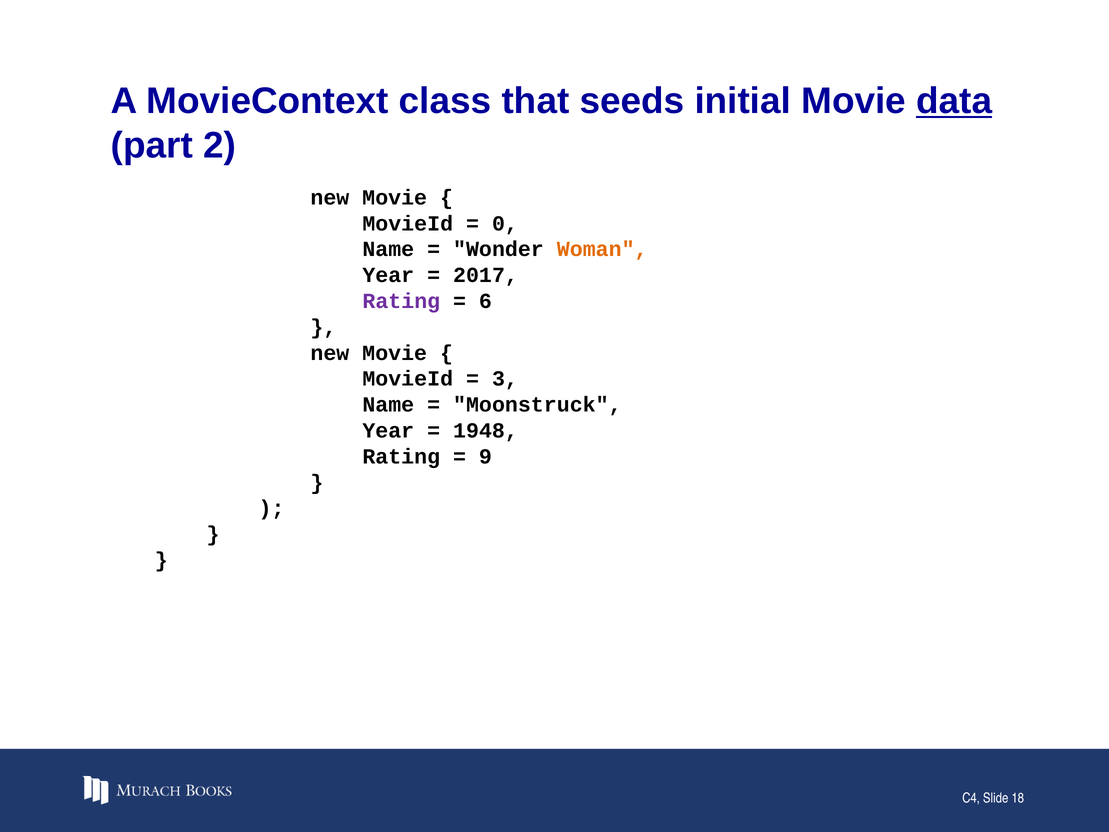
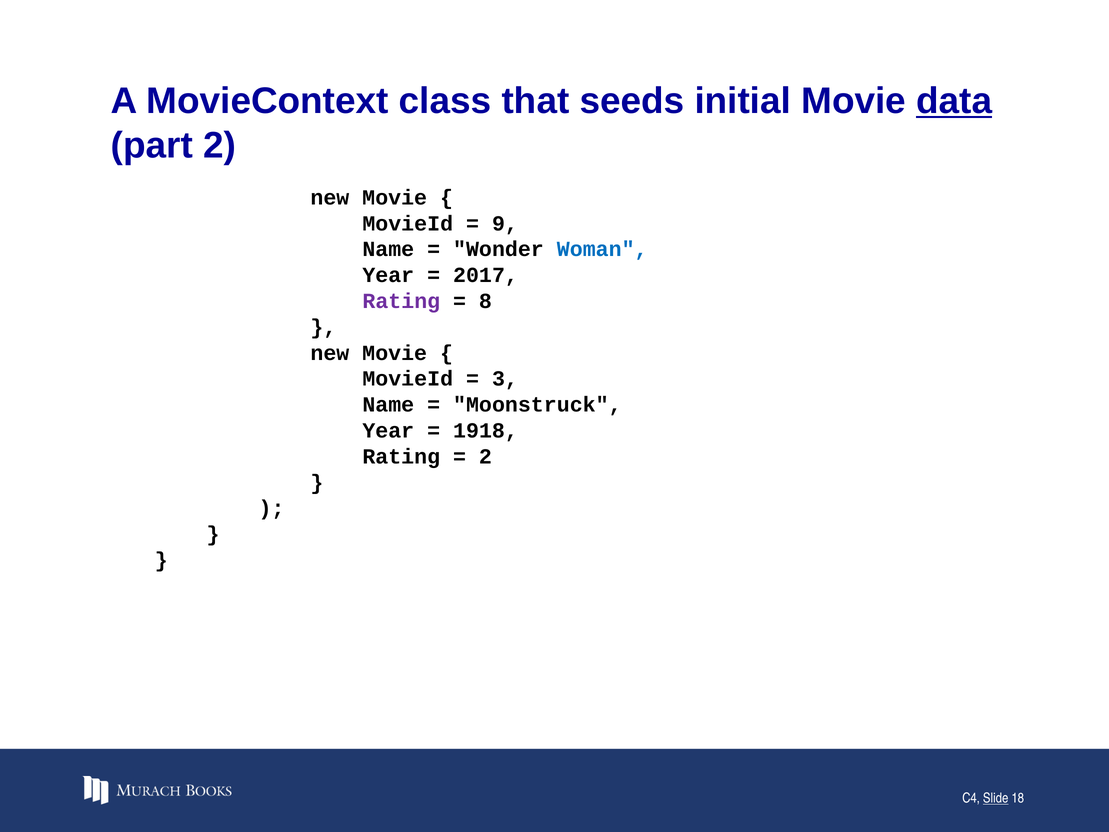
0: 0 -> 9
Woman colour: orange -> blue
6: 6 -> 8
1948: 1948 -> 1918
9 at (485, 456): 9 -> 2
Slide underline: none -> present
